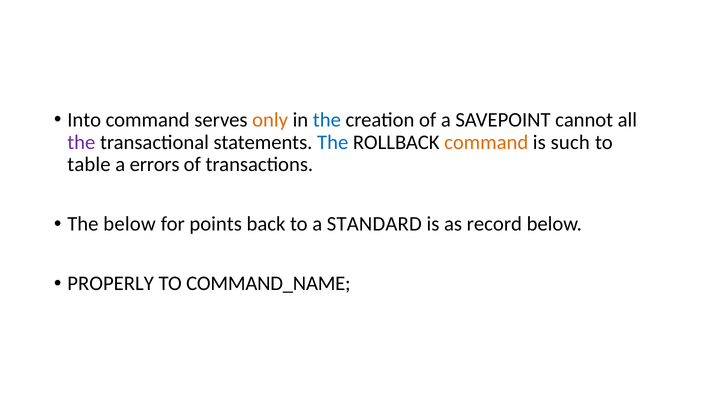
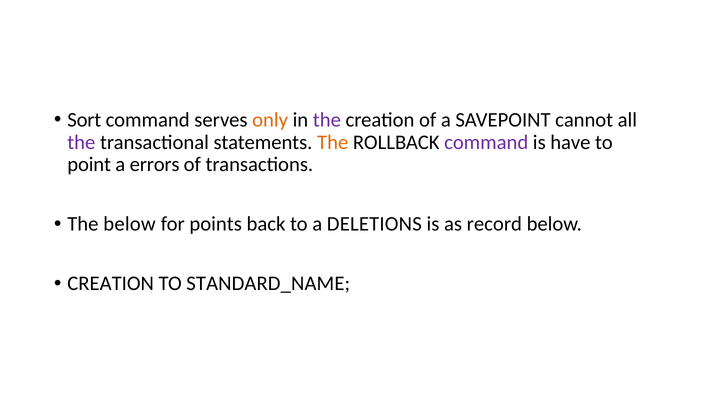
Into: Into -> Sort
the at (327, 120) colour: blue -> purple
The at (333, 142) colour: blue -> orange
command at (486, 142) colour: orange -> purple
such: such -> have
table: table -> point
STANDARD: STANDARD -> DELETIONS
PROPERLY at (111, 283): PROPERLY -> CREATION
COMMAND_NAME: COMMAND_NAME -> STANDARD_NAME
